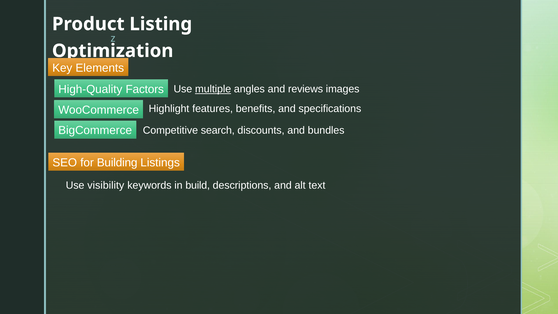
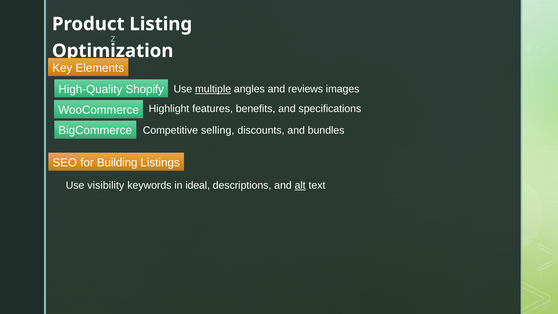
Factors: Factors -> Shopify
search: search -> selling
build: build -> ideal
alt underline: none -> present
